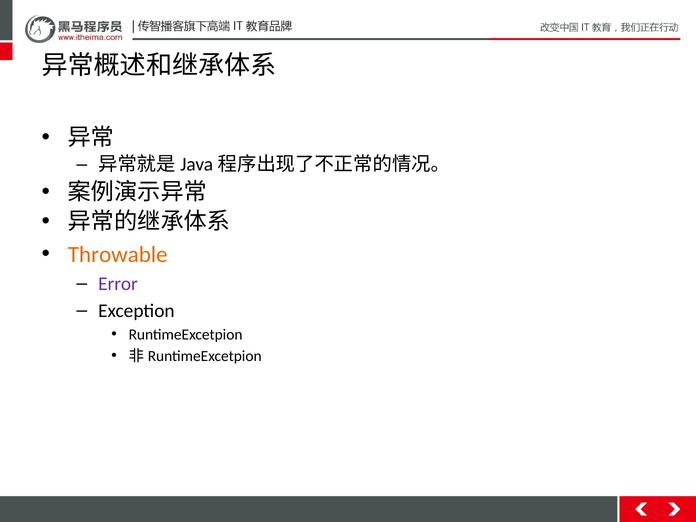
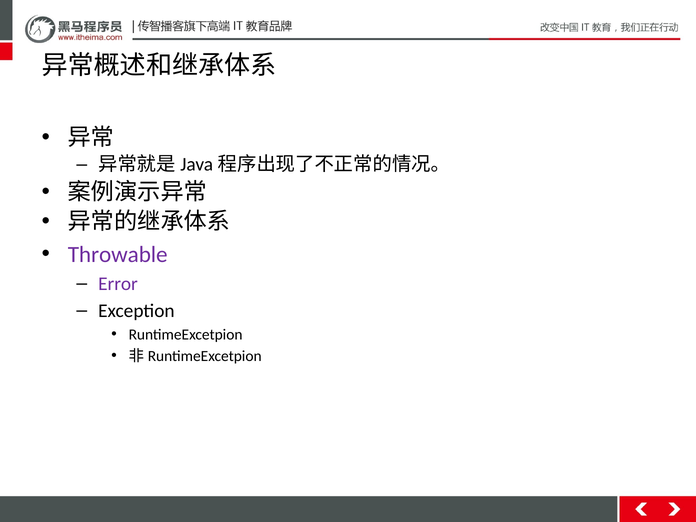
Throwable colour: orange -> purple
